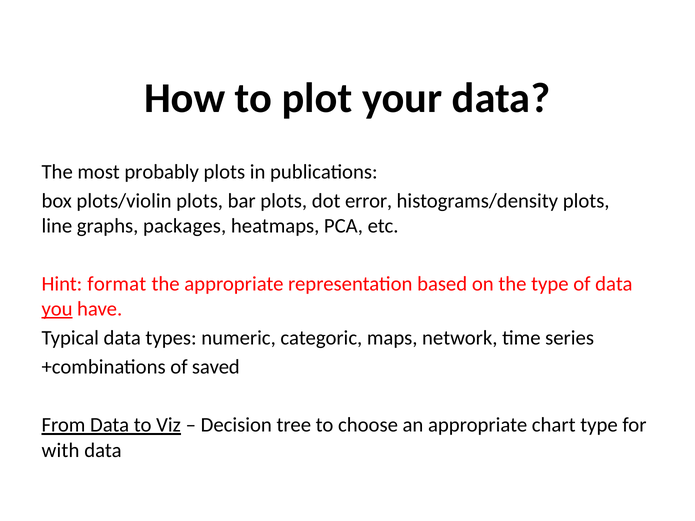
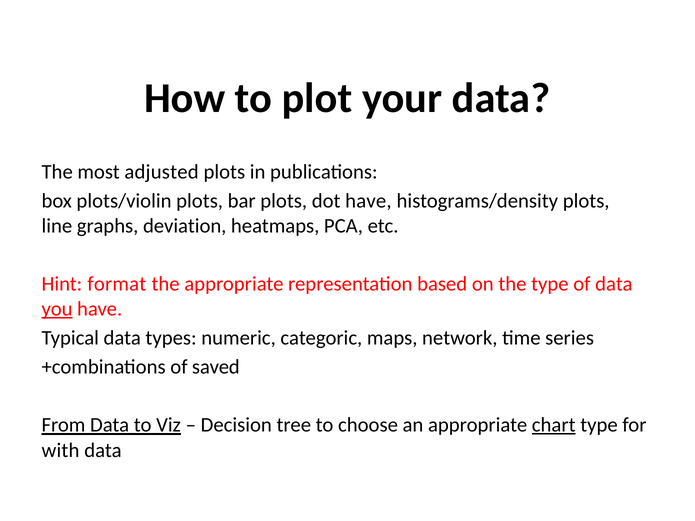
probably: probably -> adjusted
dot error: error -> have
packages: packages -> deviation
chart underline: none -> present
